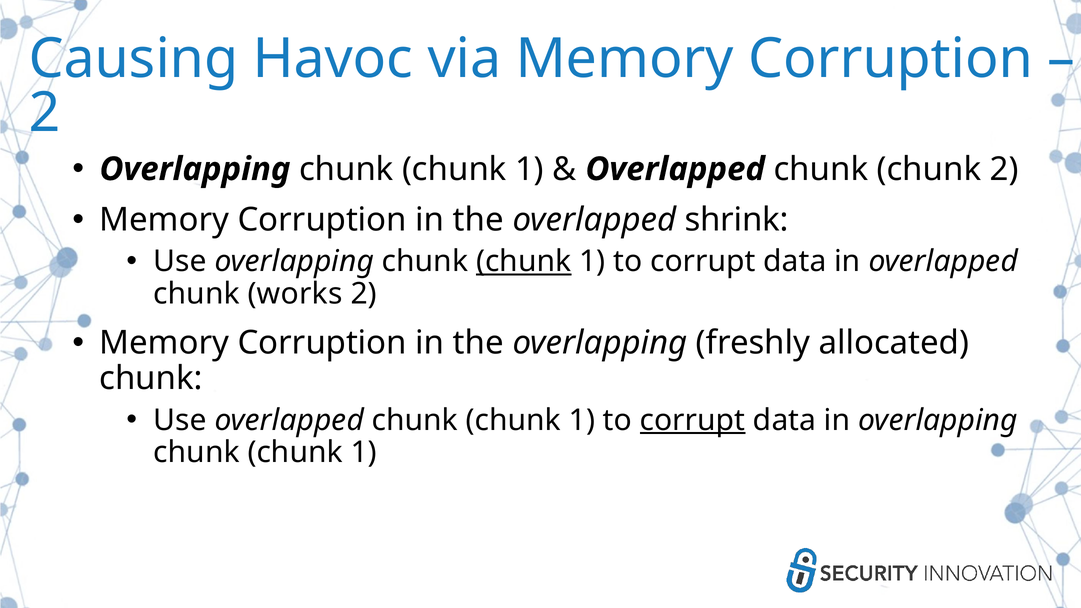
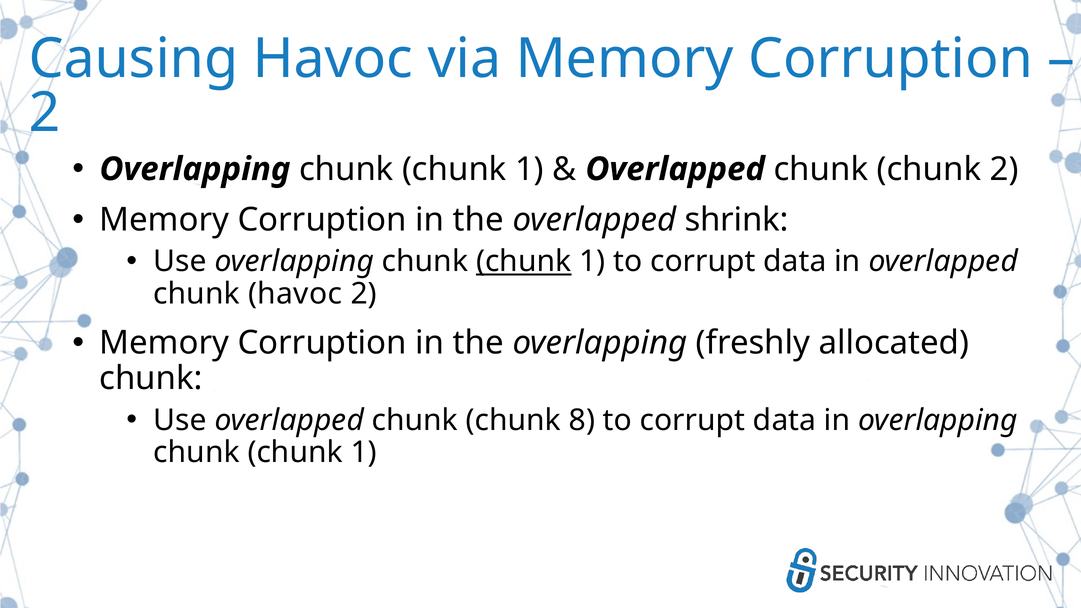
chunk works: works -> havoc
overlapped chunk chunk 1: 1 -> 8
corrupt at (693, 420) underline: present -> none
